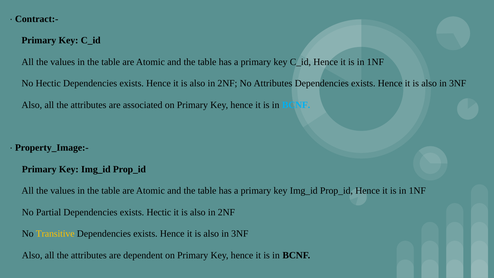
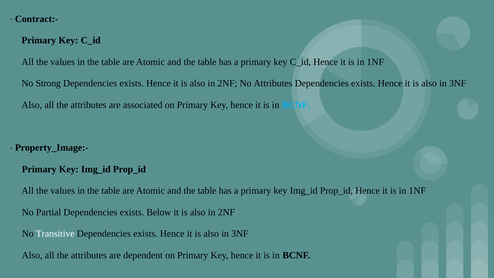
No Hectic: Hectic -> Strong
exists Hectic: Hectic -> Below
Transitive colour: yellow -> white
